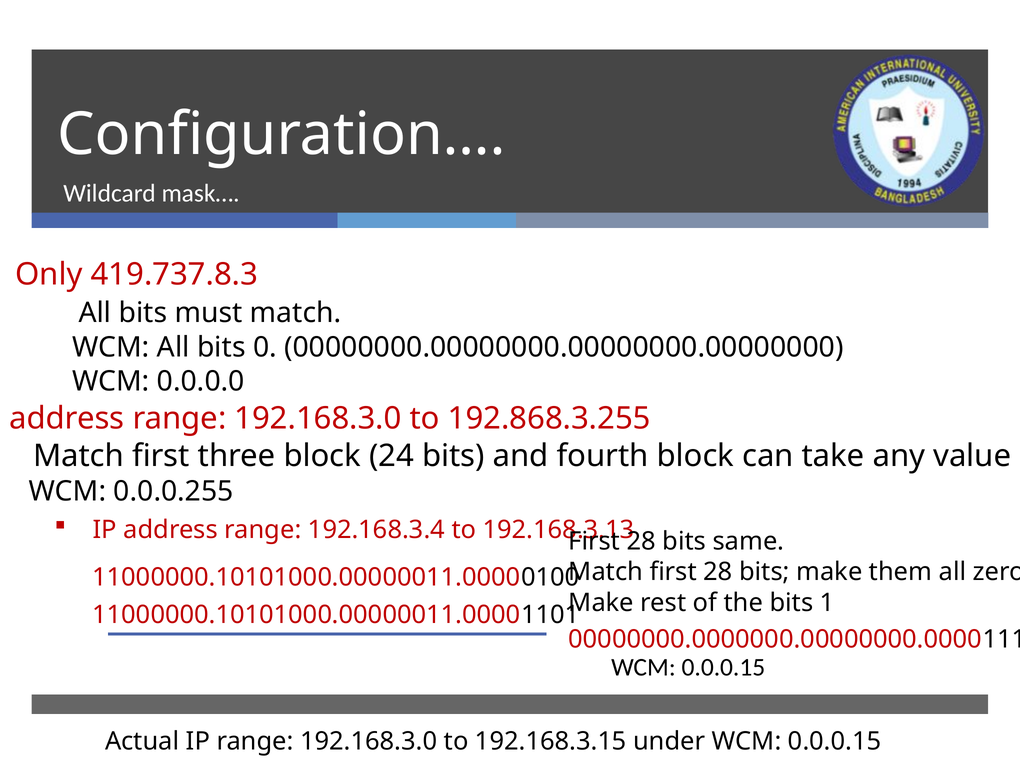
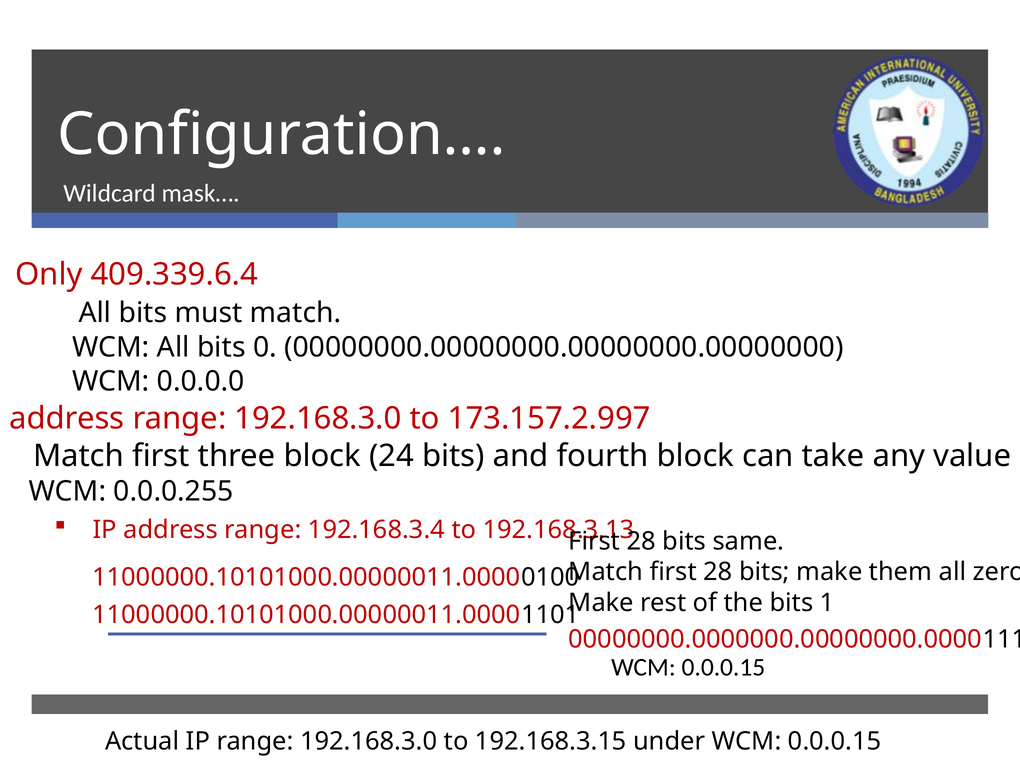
419.737.8.3: 419.737.8.3 -> 409.339.6.4
192.868.3.255: 192.868.3.255 -> 173.157.2.997
